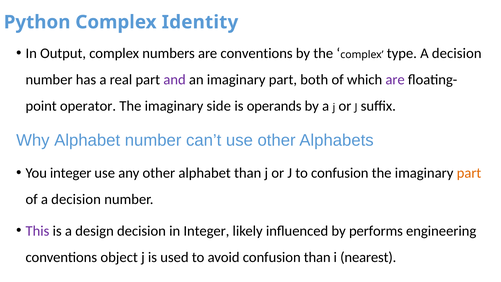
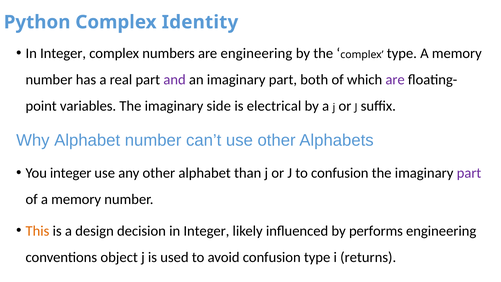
Output at (63, 53): Output -> Integer
are conventions: conventions -> engineering
type A decision: decision -> memory
operator: operator -> variables
operands: operands -> electrical
part at (469, 173) colour: orange -> purple
of a decision: decision -> memory
This colour: purple -> orange
confusion than: than -> type
nearest: nearest -> returns
